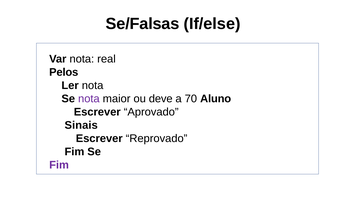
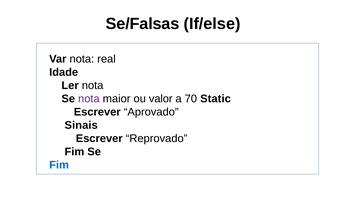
Pelos: Pelos -> Idade
deve: deve -> valor
Aluno: Aluno -> Static
Fim at (59, 166) colour: purple -> blue
